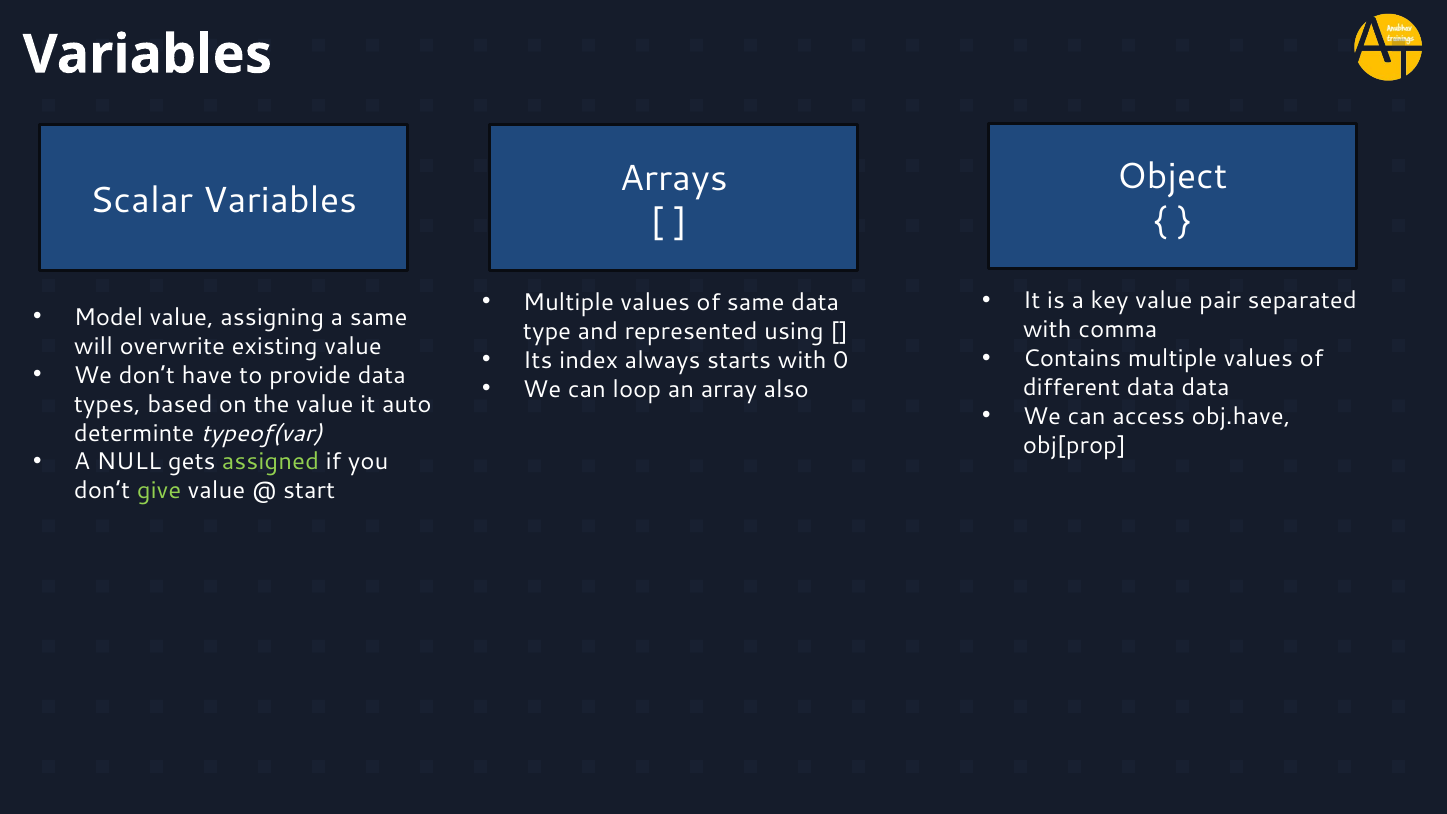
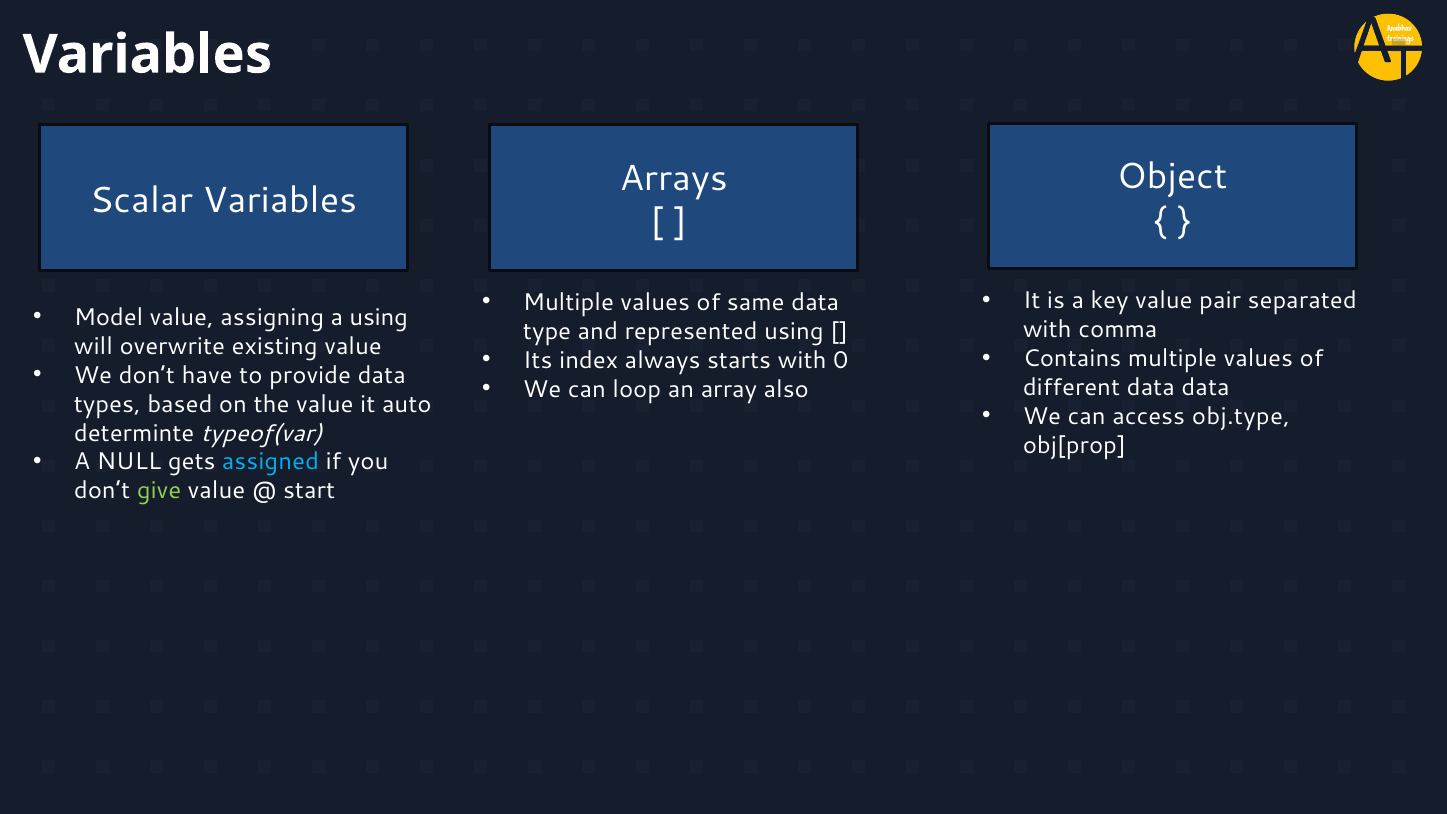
a same: same -> using
obj.have: obj.have -> obj.type
assigned colour: light green -> light blue
